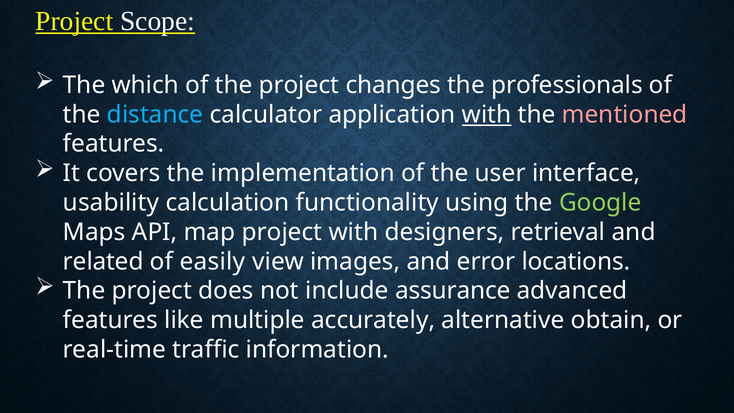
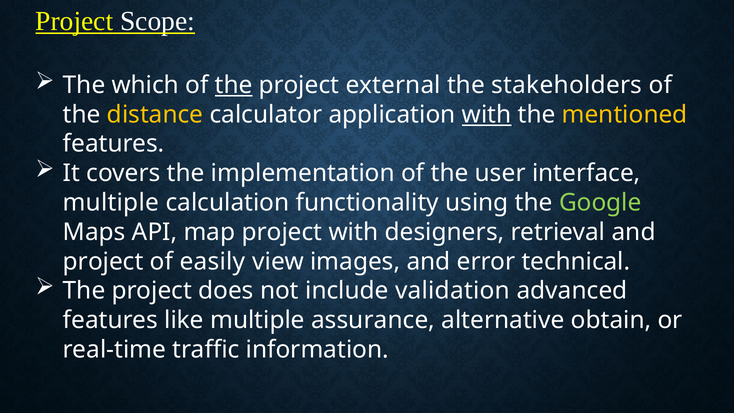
the at (234, 85) underline: none -> present
changes: changes -> external
professionals: professionals -> stakeholders
distance colour: light blue -> yellow
mentioned colour: pink -> yellow
usability at (111, 203): usability -> multiple
related at (103, 261): related -> project
locations: locations -> technical
assurance: assurance -> validation
accurately: accurately -> assurance
